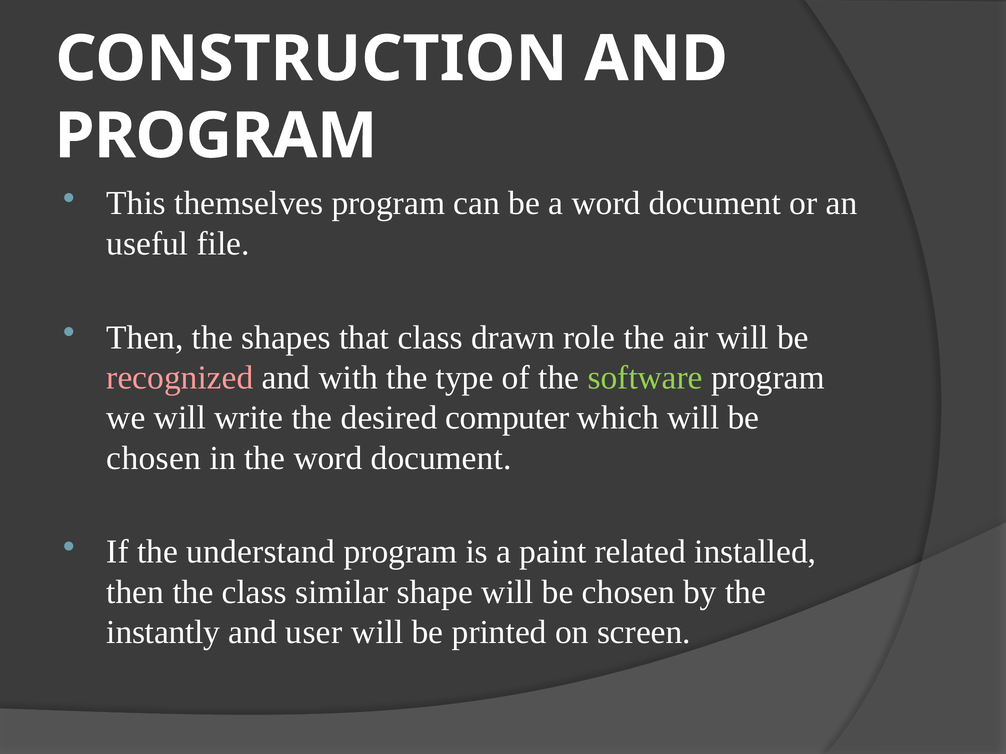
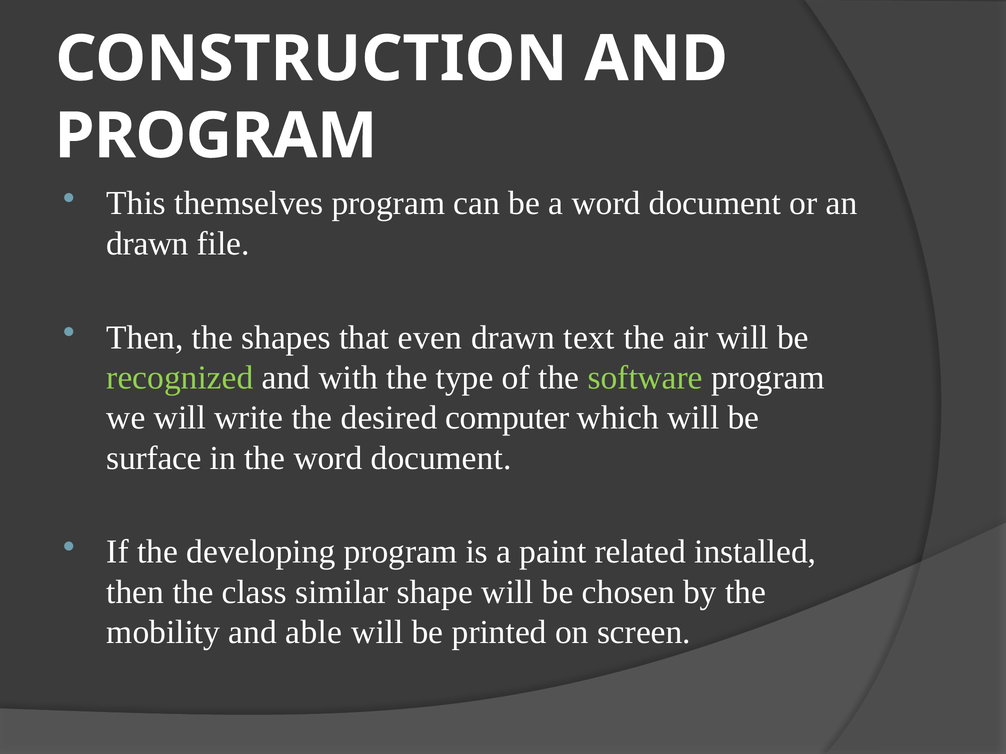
useful at (147, 244): useful -> drawn
that class: class -> even
role: role -> text
recognized colour: pink -> light green
chosen at (154, 458): chosen -> surface
understand: understand -> developing
instantly: instantly -> mobility
user: user -> able
